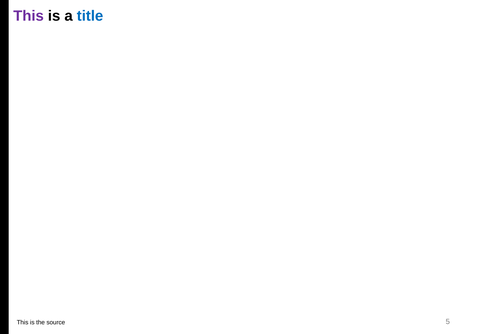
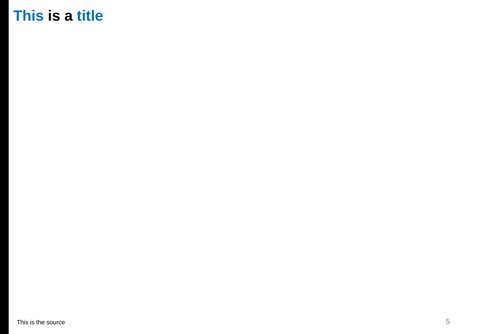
This at (29, 16) colour: purple -> blue
